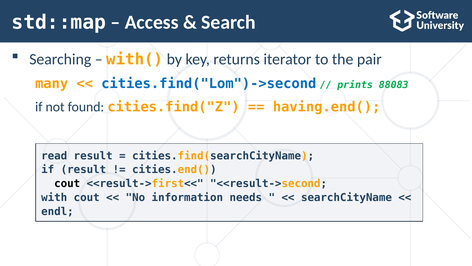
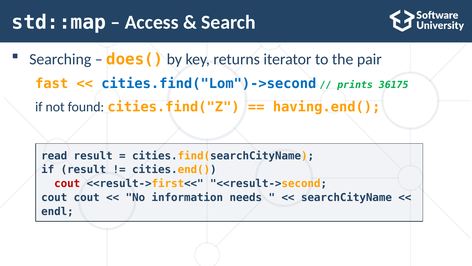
with(: with( -> does(
many: many -> fast
88083: 88083 -> 36175
cout at (67, 183) colour: black -> red
with at (54, 197): with -> cout
